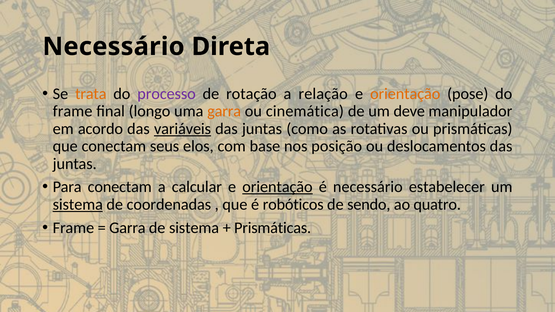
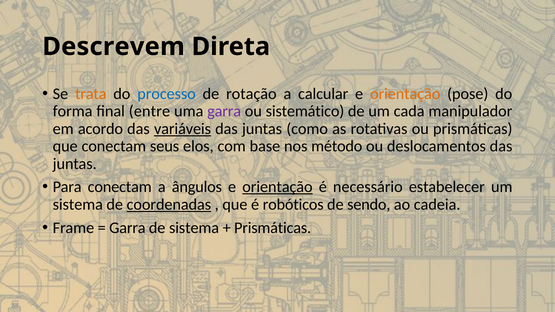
Necessário at (114, 47): Necessário -> Descrevem
processo colour: purple -> blue
relação: relação -> calcular
frame at (73, 111): frame -> forma
longo: longo -> entre
garra at (224, 111) colour: orange -> purple
cinemática: cinemática -> sistemático
deve: deve -> cada
posição: posição -> método
calcular: calcular -> ângulos
sistema at (78, 205) underline: present -> none
coordenadas underline: none -> present
quatro: quatro -> cadeia
